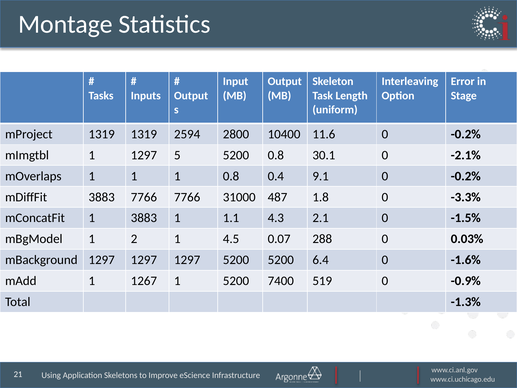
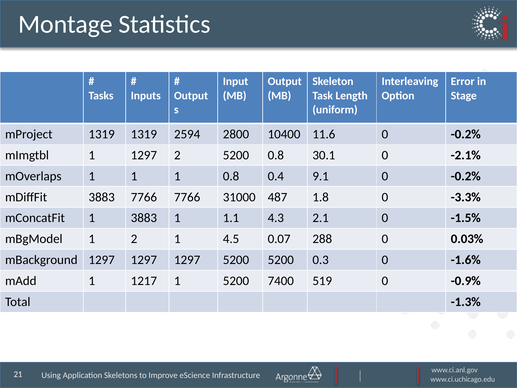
1297 5: 5 -> 2
6.4: 6.4 -> 0.3
1267: 1267 -> 1217
